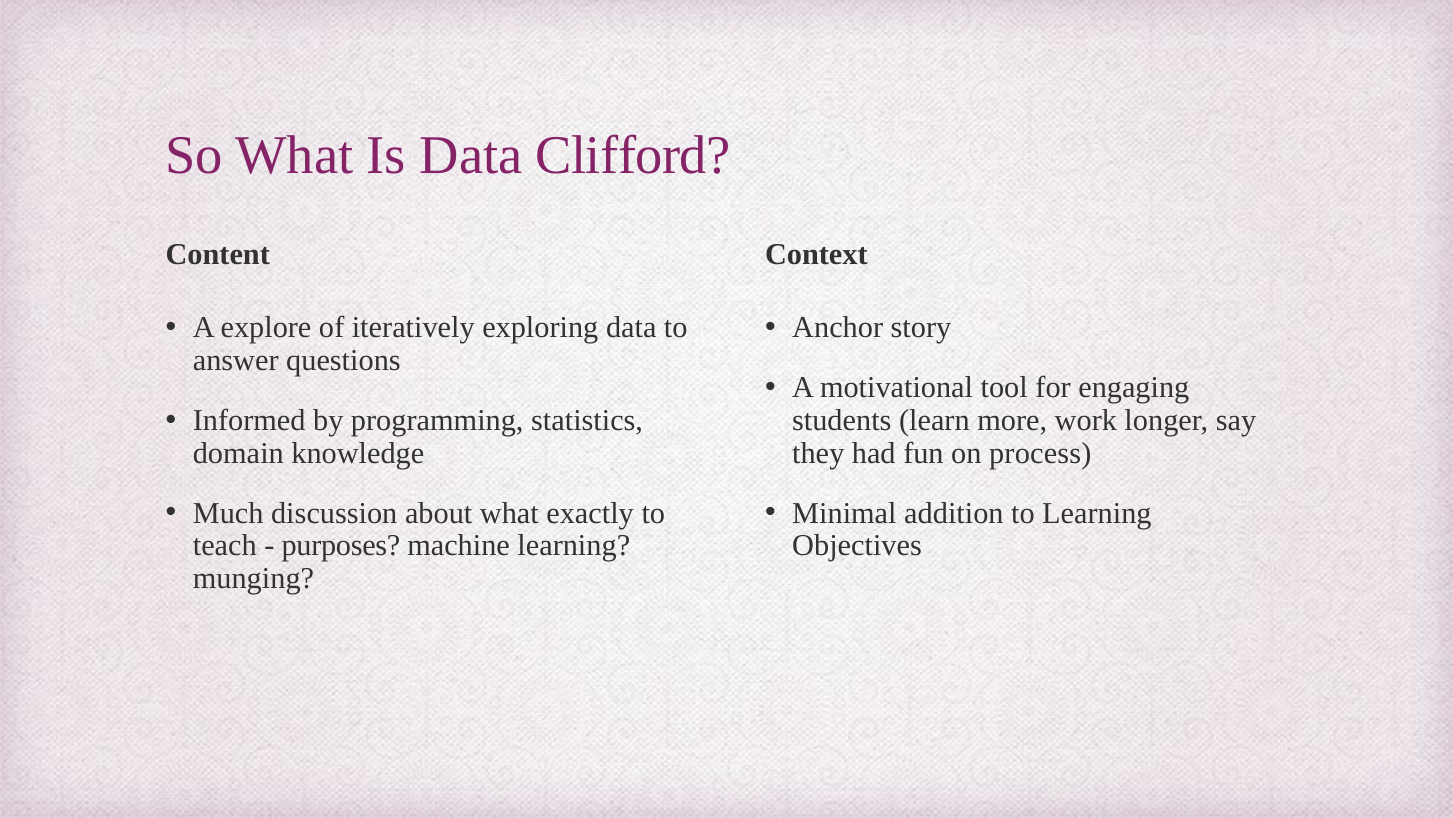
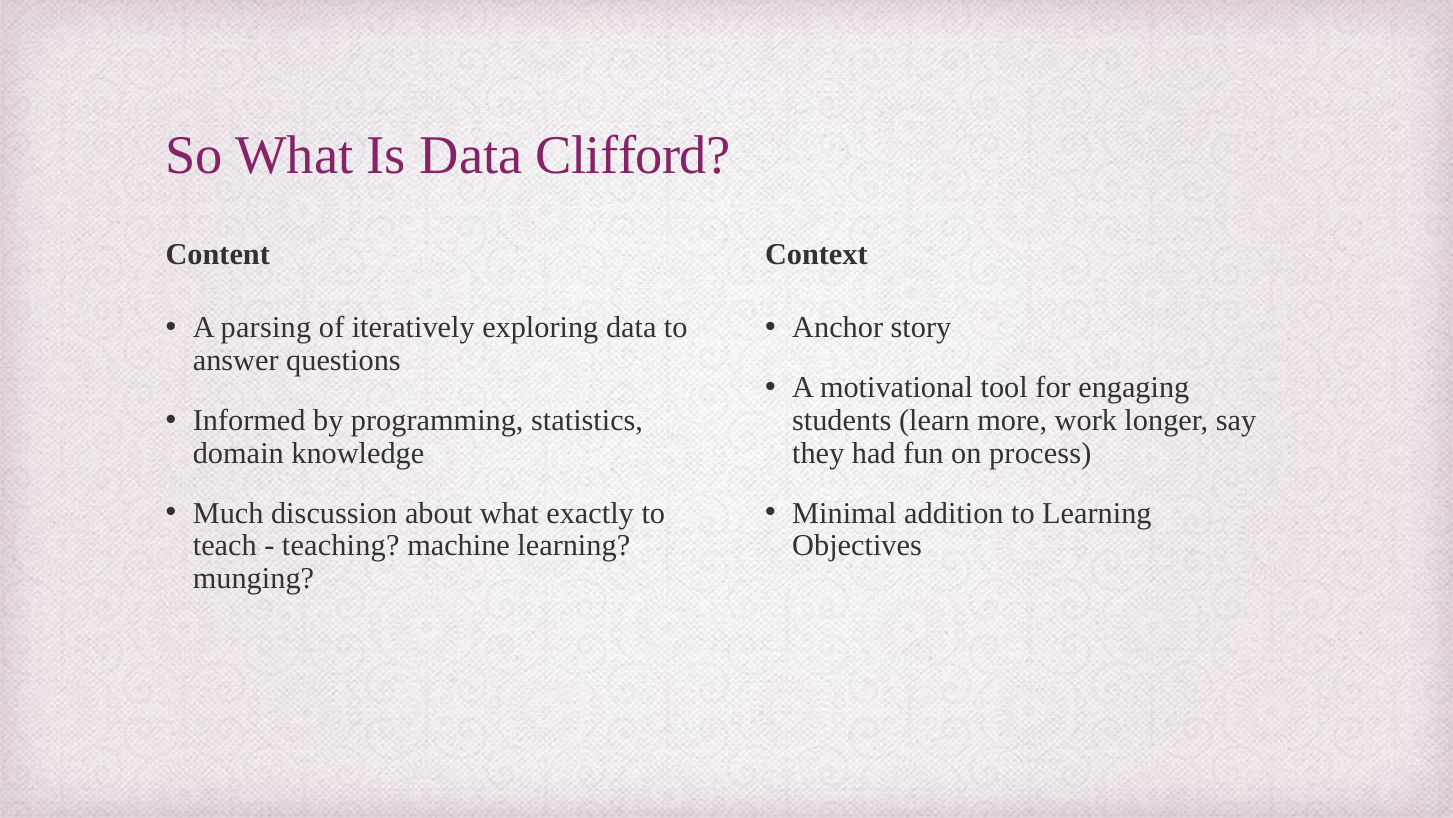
explore: explore -> parsing
purposes: purposes -> teaching
